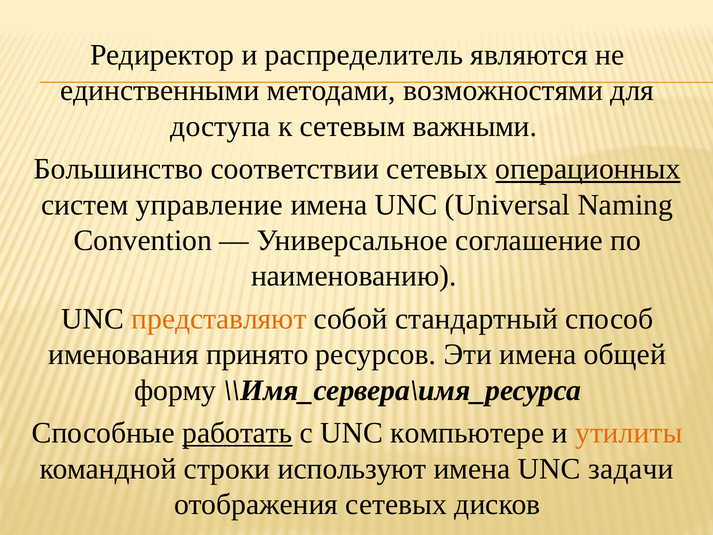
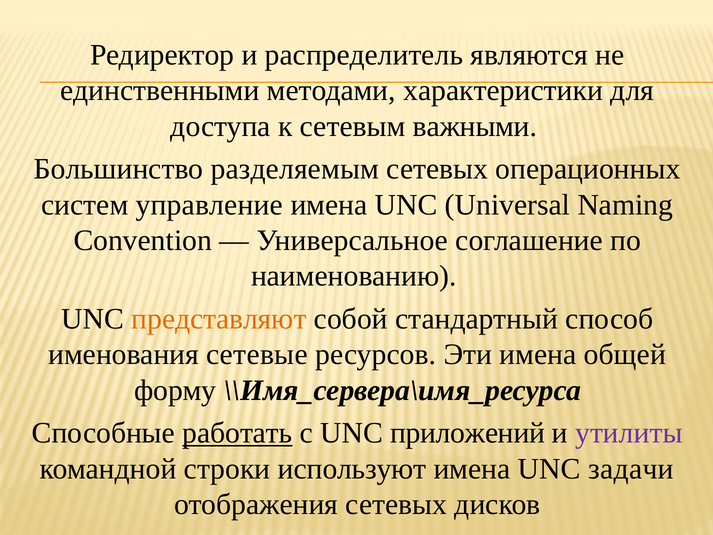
возможностями: возможностями -> характеристики
соответствии: соответствии -> разделяемым
операционных underline: present -> none
принято: принято -> сетевые
компьютере: компьютере -> приложений
утилиты colour: orange -> purple
